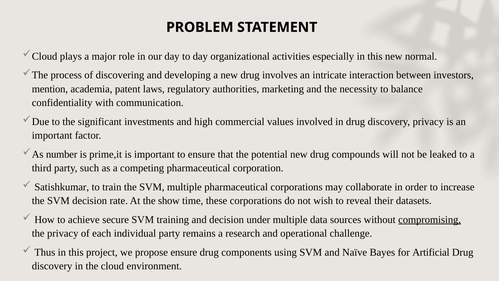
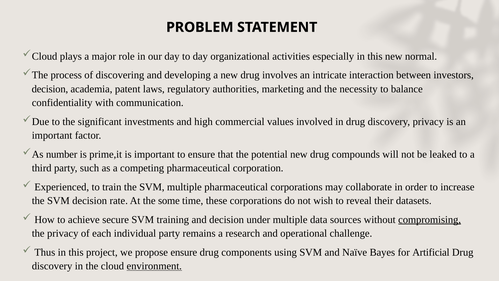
mention at (50, 89): mention -> decision
Satishkumar: Satishkumar -> Experienced
show: show -> some
environment underline: none -> present
